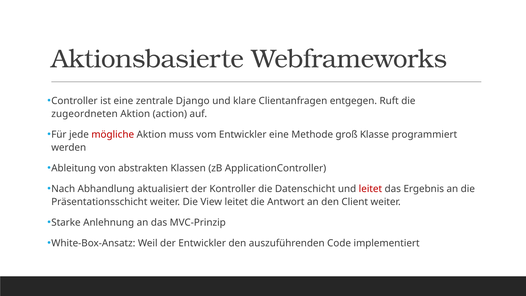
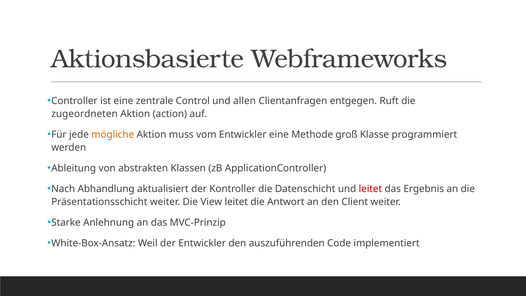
Django: Django -> Control
klare: klare -> allen
mögliche colour: red -> orange
